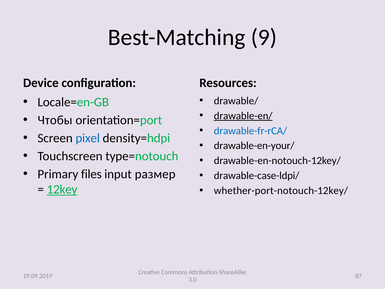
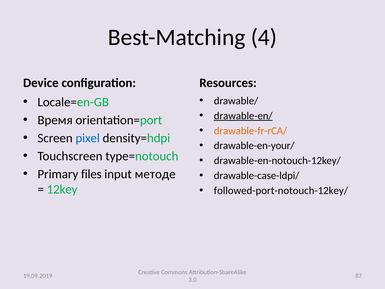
9: 9 -> 4
Чтобы: Чтобы -> Время
drawable-fr-rCA/ colour: blue -> orange
размер: размер -> методе
12key underline: present -> none
whether-port-notouch-12key/: whether-port-notouch-12key/ -> followed-port-notouch-12key/
